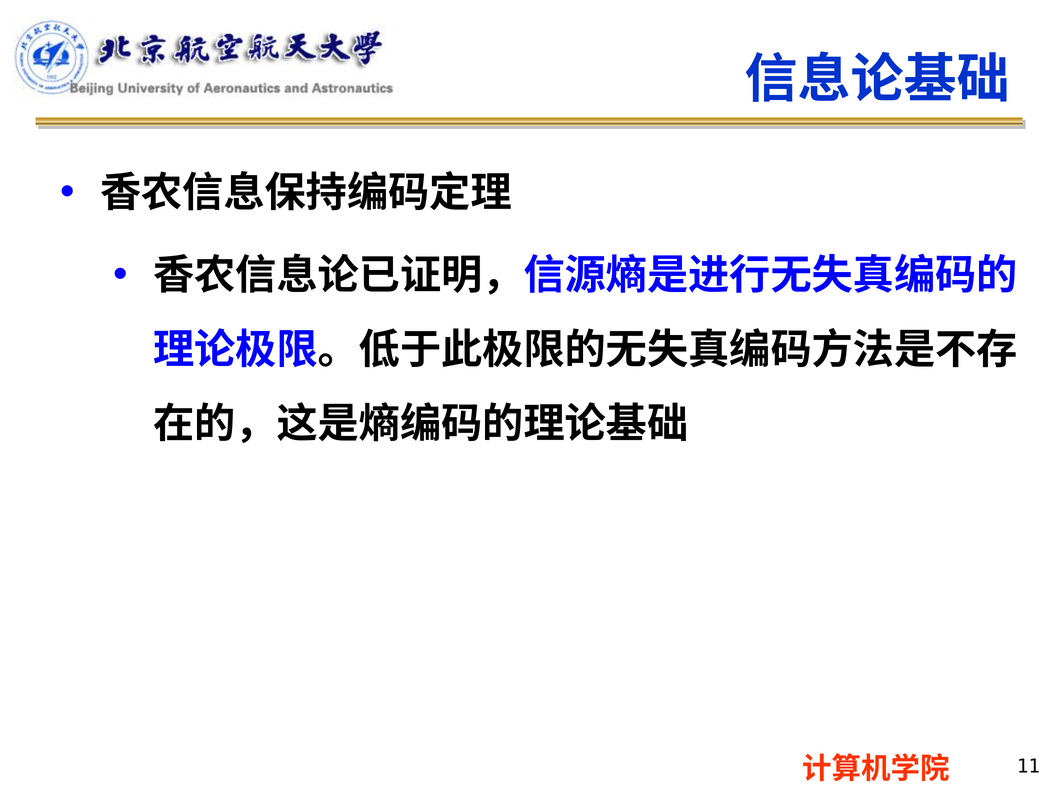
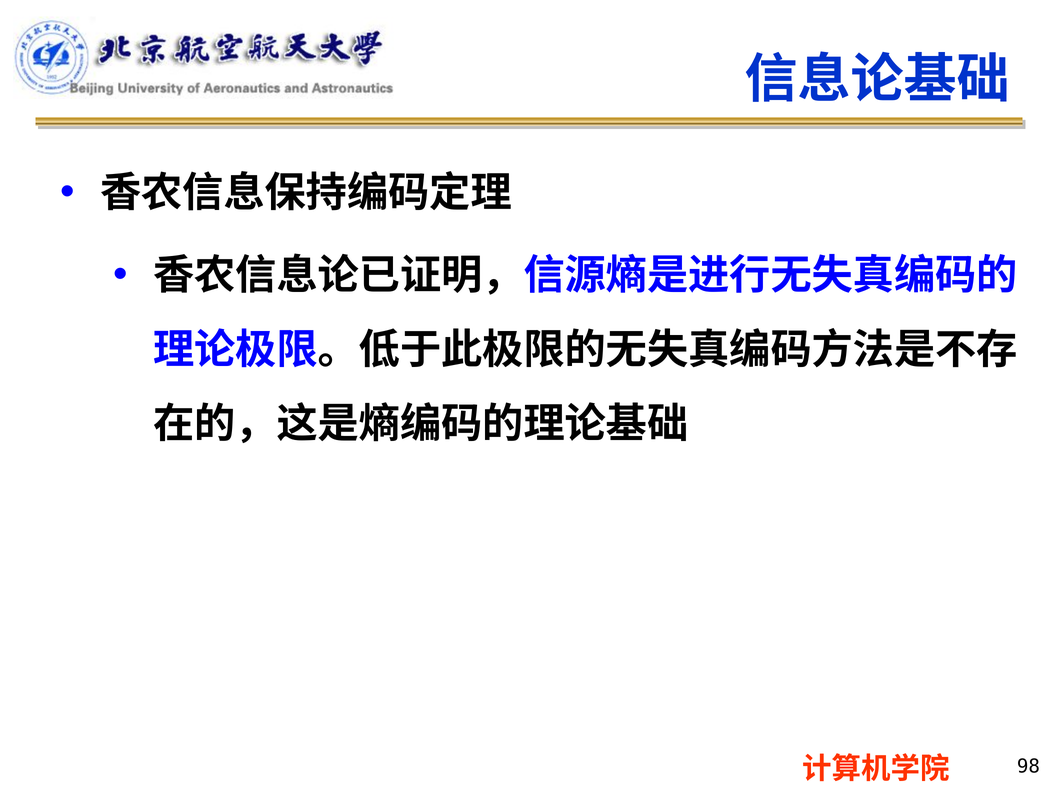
11: 11 -> 98
